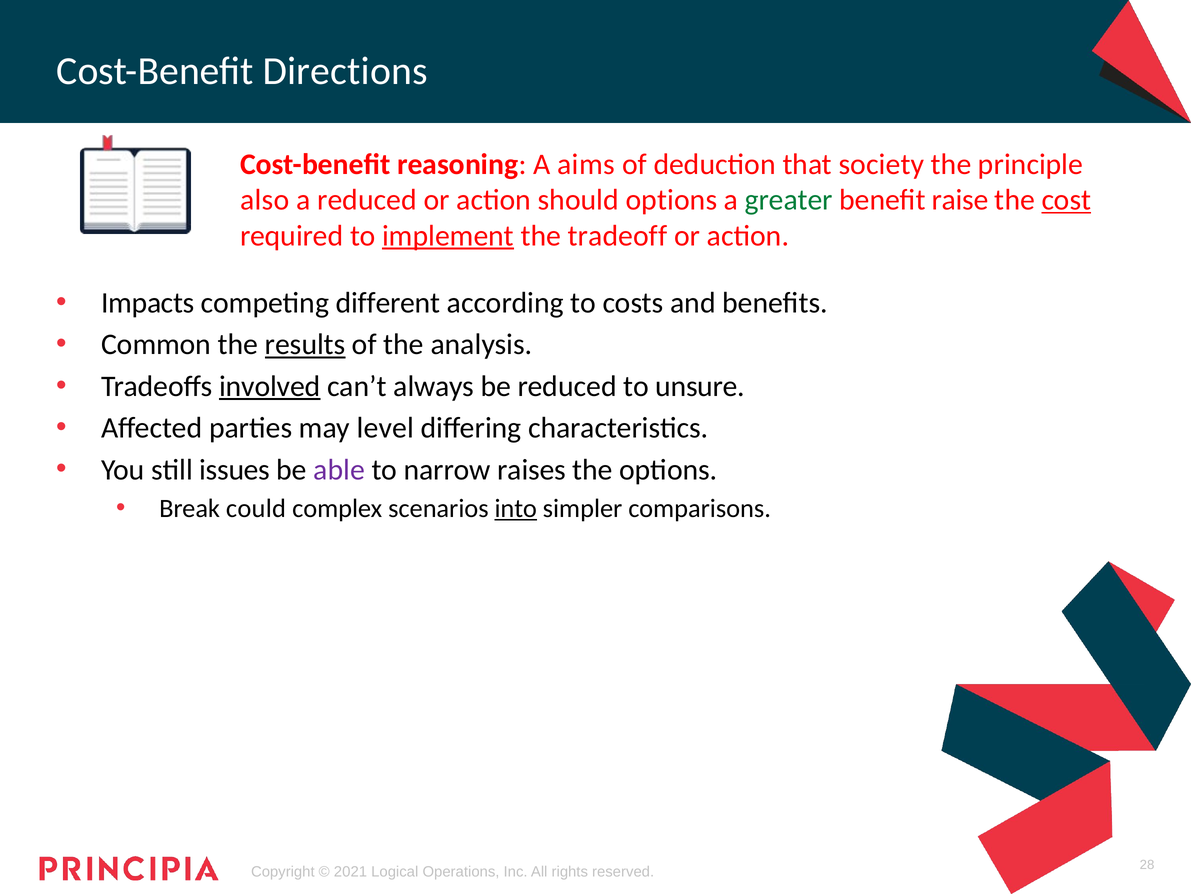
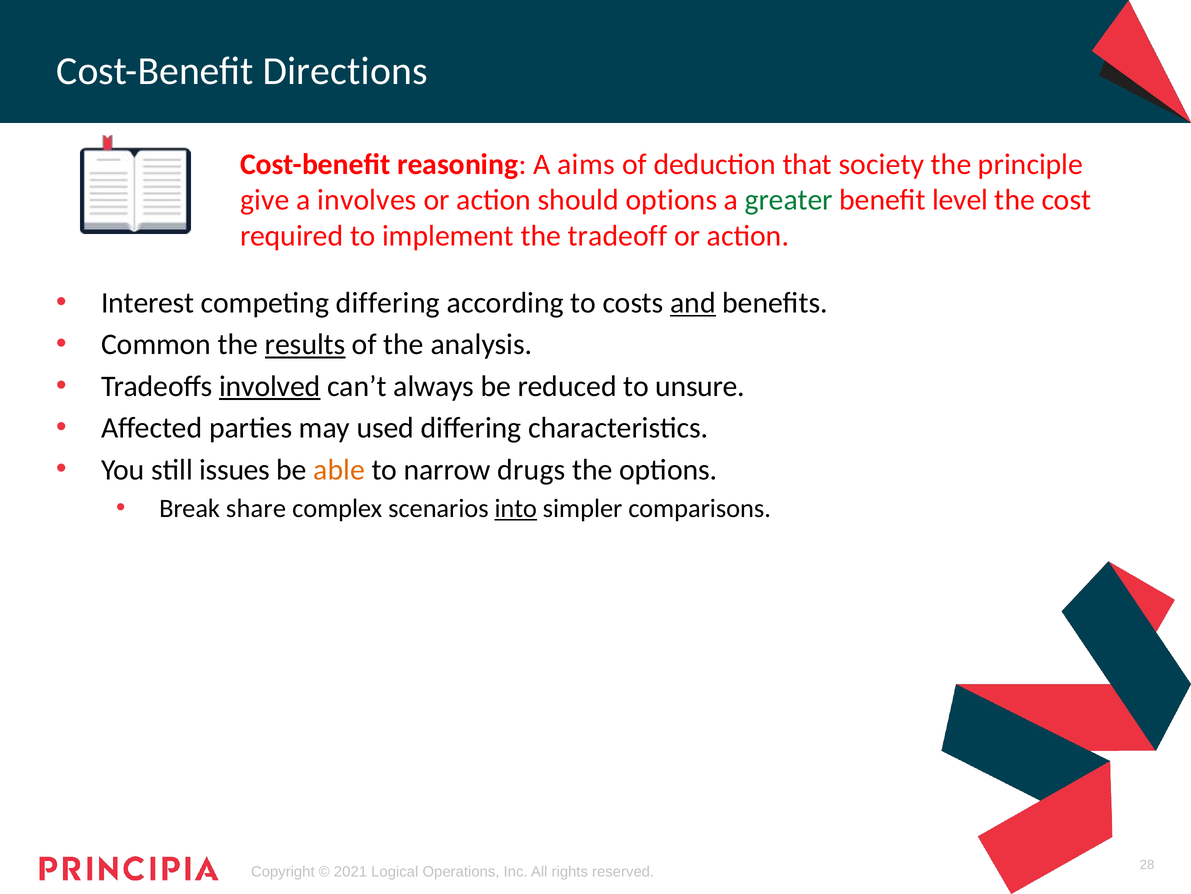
also: also -> give
a reduced: reduced -> involves
raise: raise -> level
cost underline: present -> none
implement underline: present -> none
Impacts: Impacts -> Interest
competing different: different -> differing
and underline: none -> present
level: level -> used
able colour: purple -> orange
raises: raises -> drugs
could: could -> share
